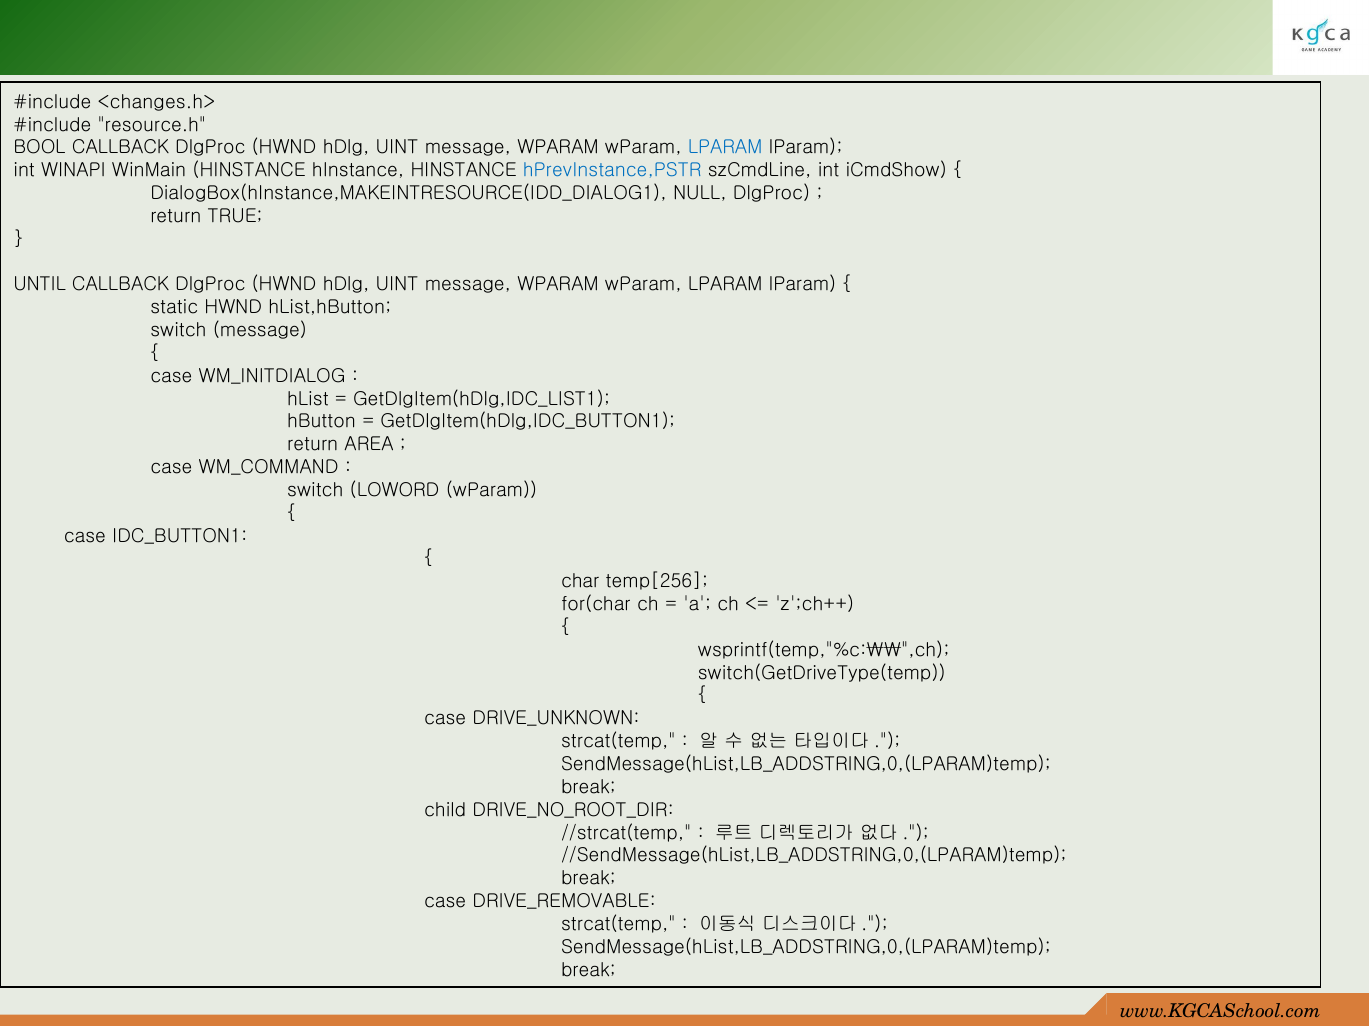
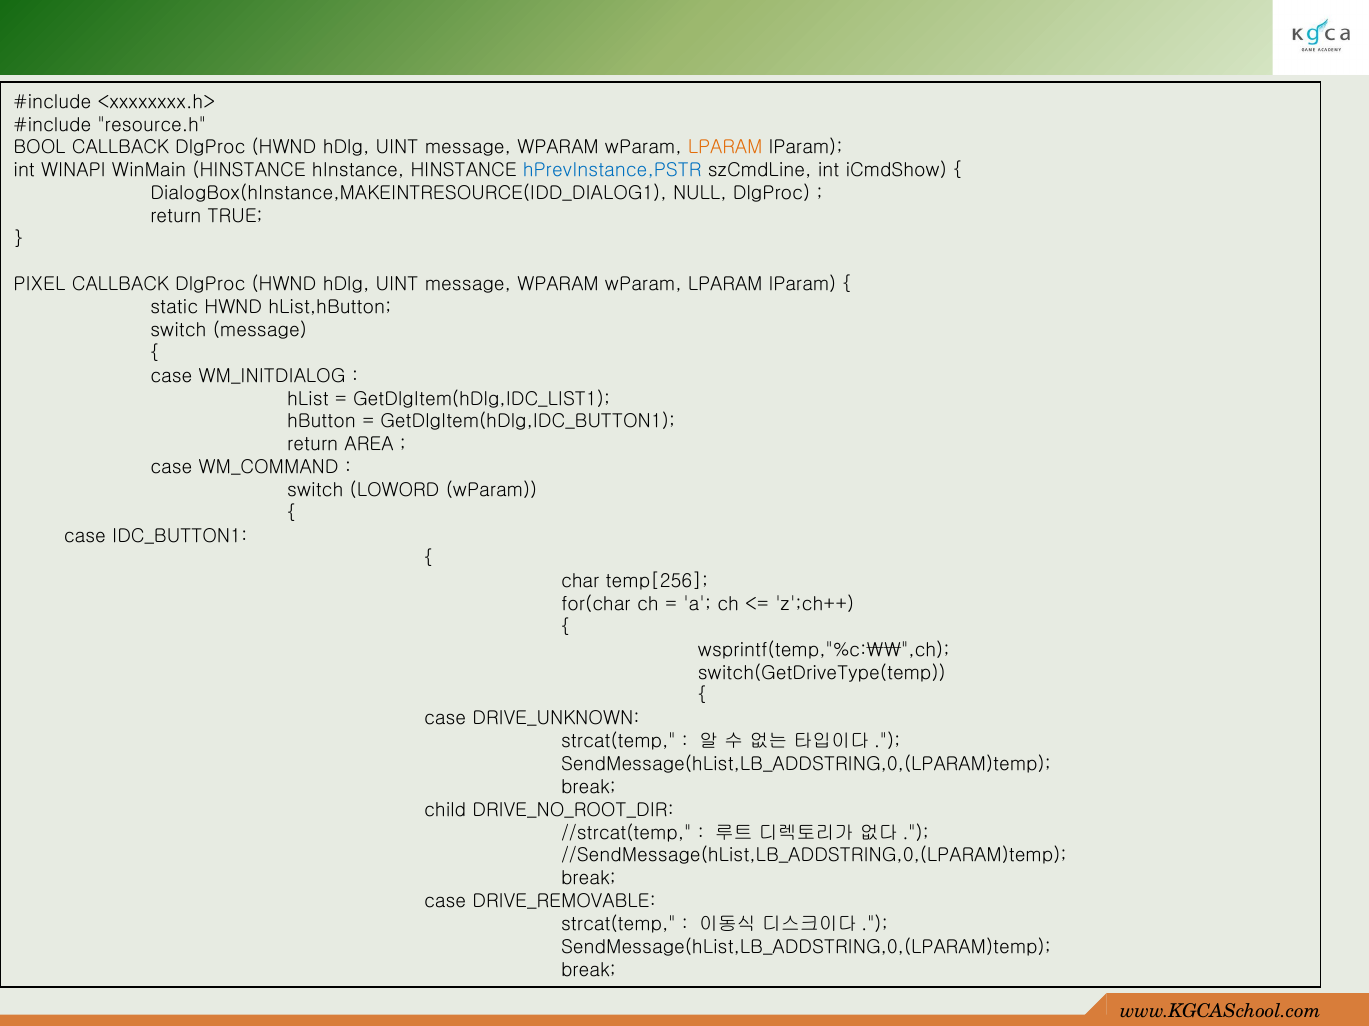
<changes.h>: <changes.h> -> <xxxxxxxx.h>
LPARAM at (725, 148) colour: blue -> orange
UNTIL: UNTIL -> PIXEL
